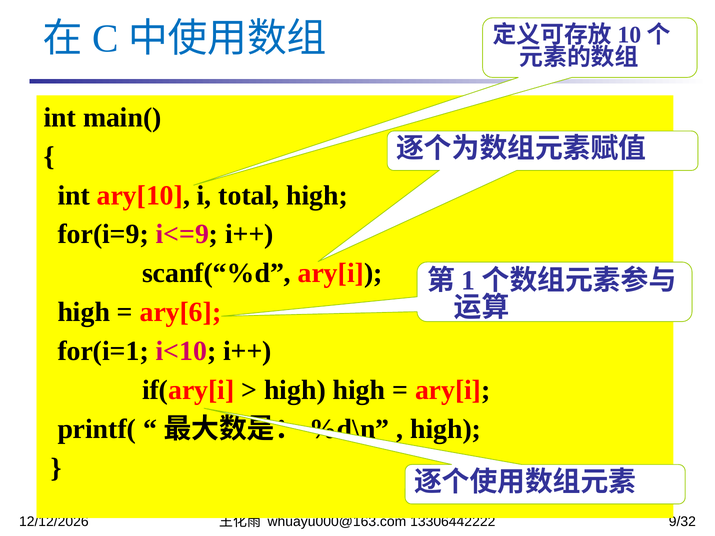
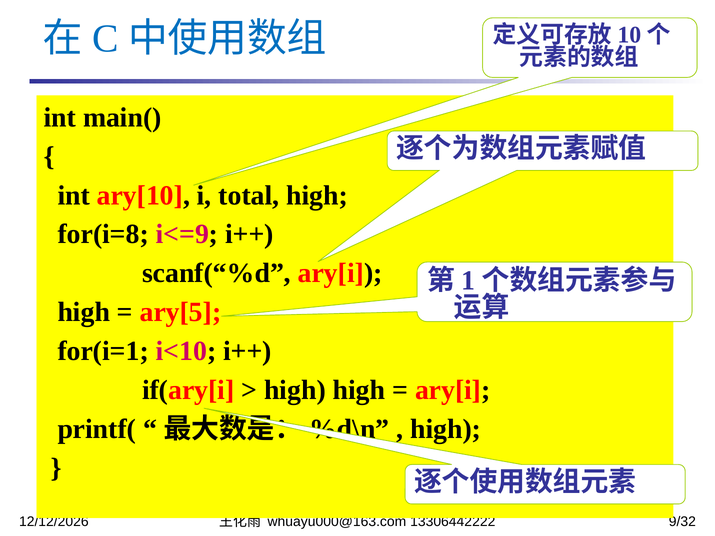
for(i=9: for(i=9 -> for(i=8
ary[6: ary[6 -> ary[5
